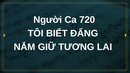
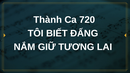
Người: Người -> Thành
